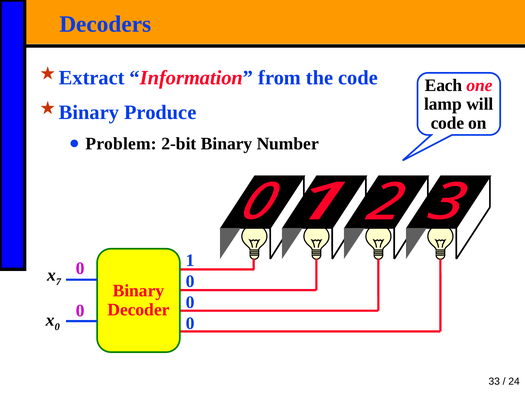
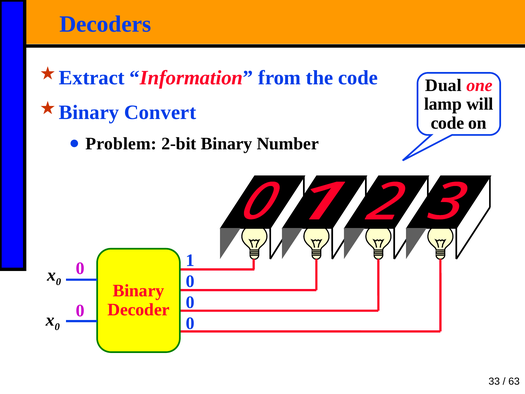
Each: Each -> Dual
Produce: Produce -> Convert
7 at (59, 282): 7 -> 0
24: 24 -> 63
